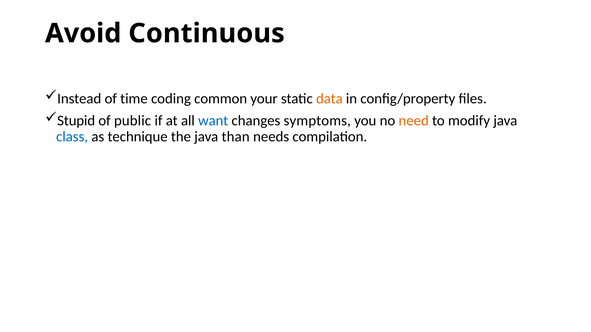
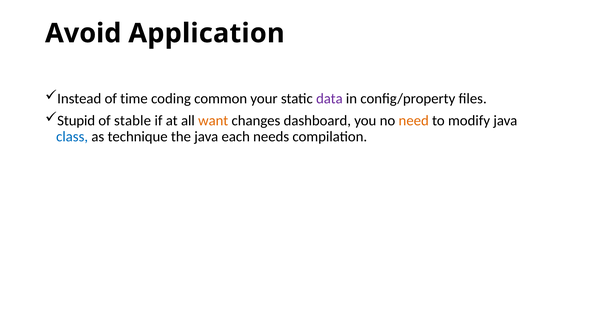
Continuous: Continuous -> Application
data colour: orange -> purple
public: public -> stable
want colour: blue -> orange
symptoms: symptoms -> dashboard
than: than -> each
